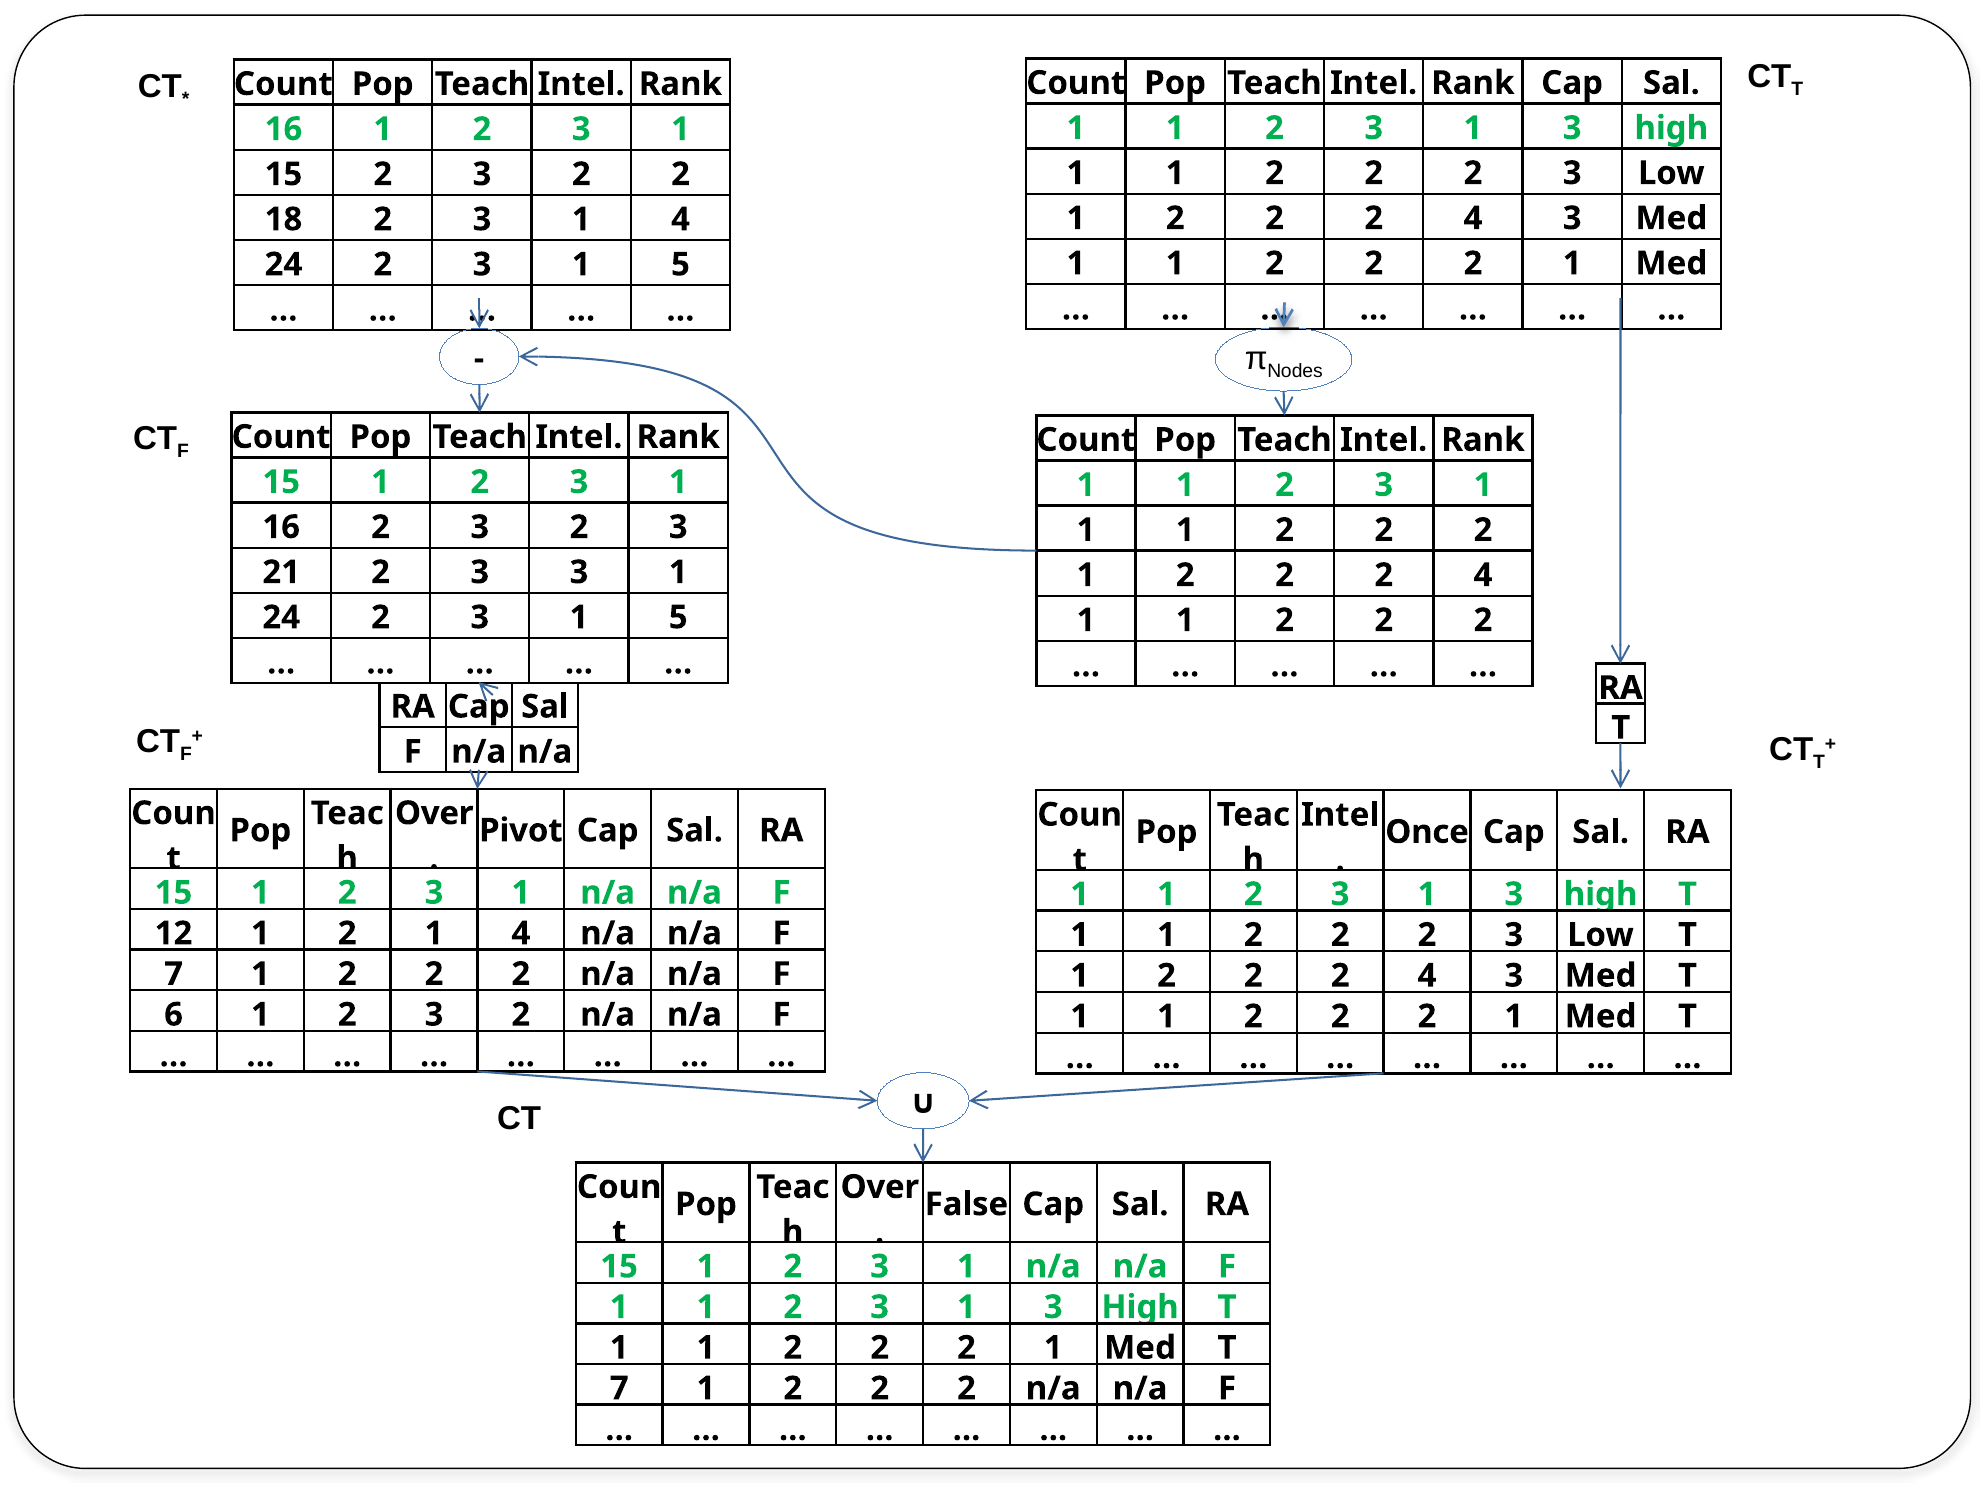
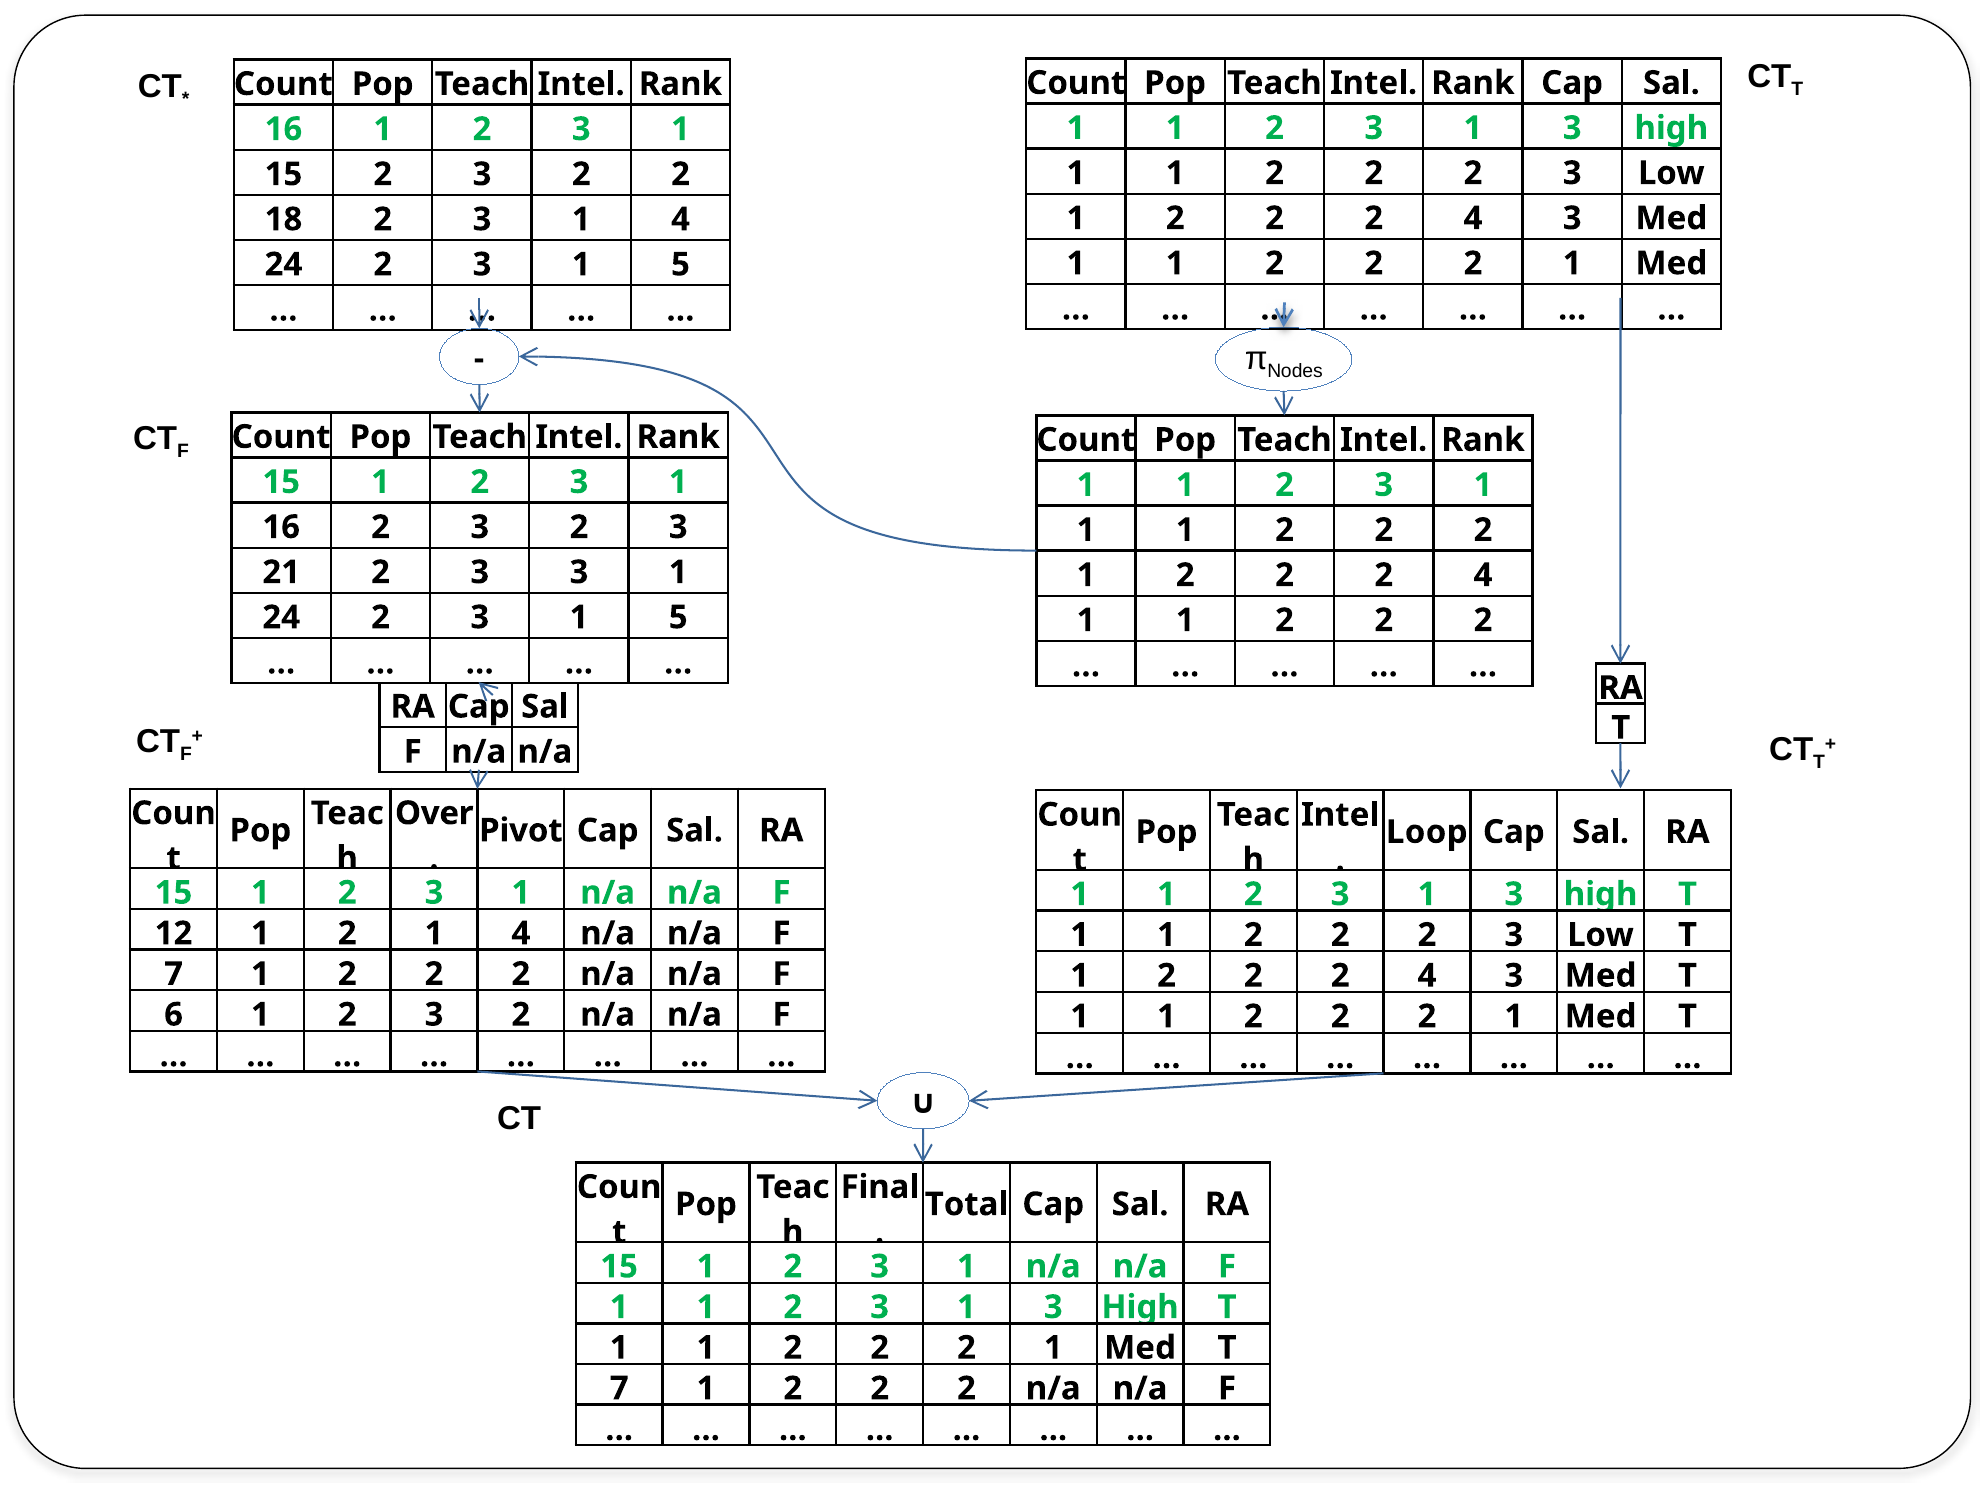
Once: Once -> Loop
Over at (880, 1187): Over -> Final
False: False -> Total
